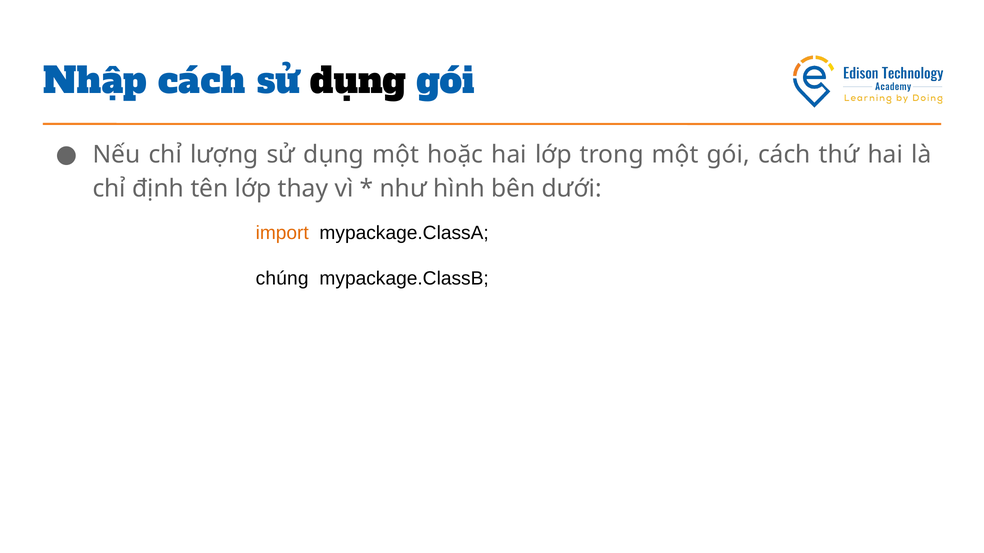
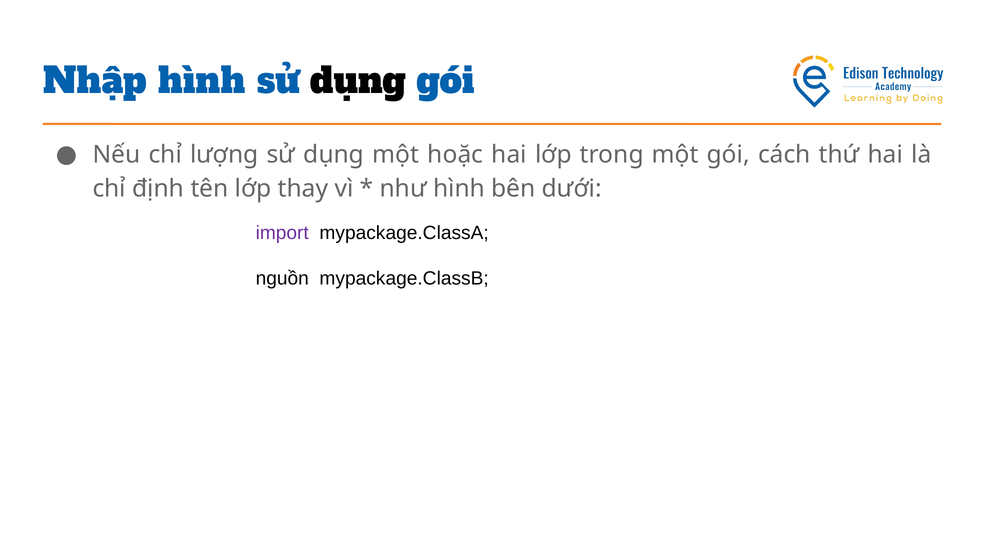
Nhập cách: cách -> hình
import colour: orange -> purple
chúng: chúng -> nguồn
